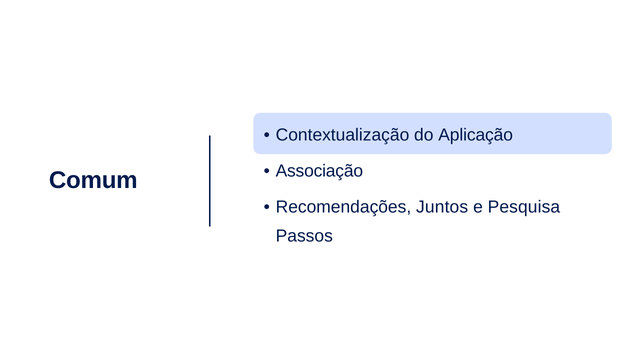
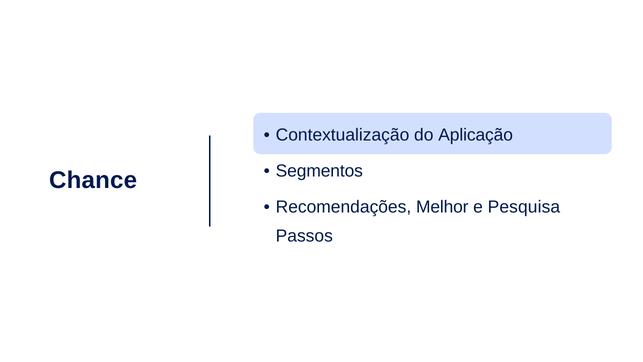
Associação: Associação -> Segmentos
Comum: Comum -> Chance
Juntos: Juntos -> Melhor
